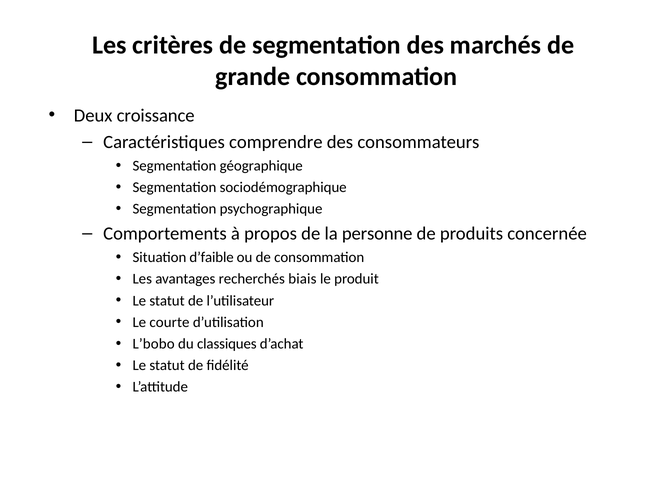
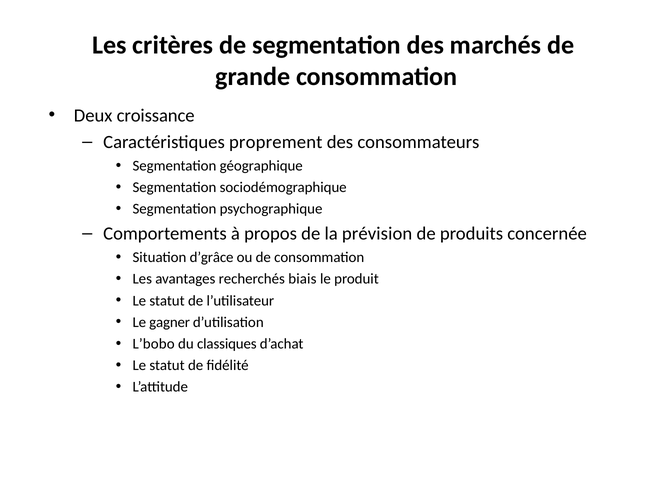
comprendre: comprendre -> proprement
personne: personne -> prévision
d’faible: d’faible -> d’grâce
courte: courte -> gagner
